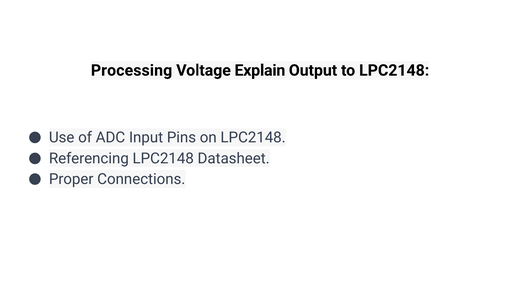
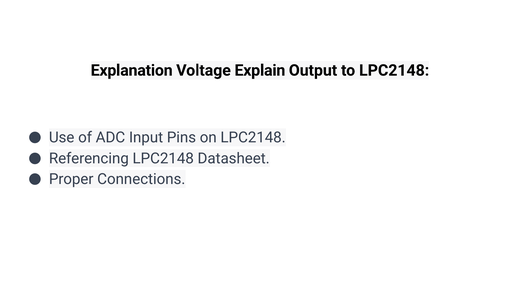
Processing: Processing -> Explanation
